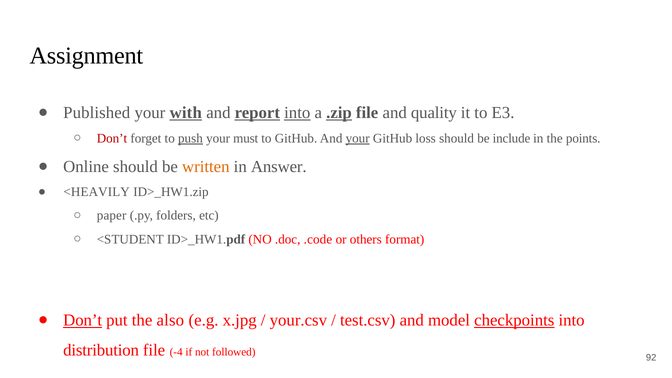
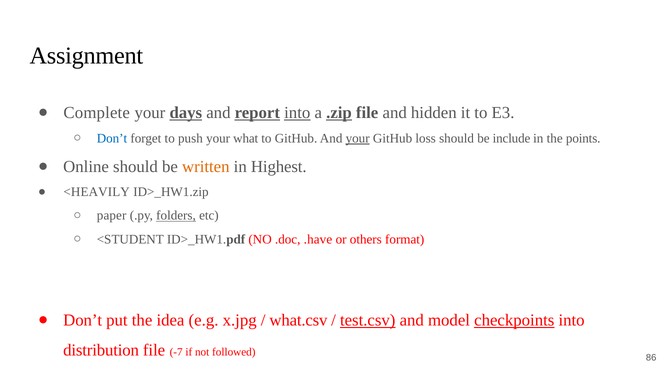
Published: Published -> Complete
with: with -> days
quality: quality -> hidden
Don’t at (112, 138) colour: red -> blue
push underline: present -> none
must: must -> what
Answer: Answer -> Highest
folders underline: none -> present
.code: .code -> .have
Don’t at (83, 320) underline: present -> none
also: also -> idea
your.csv: your.csv -> what.csv
test.csv underline: none -> present
-4: -4 -> -7
92: 92 -> 86
